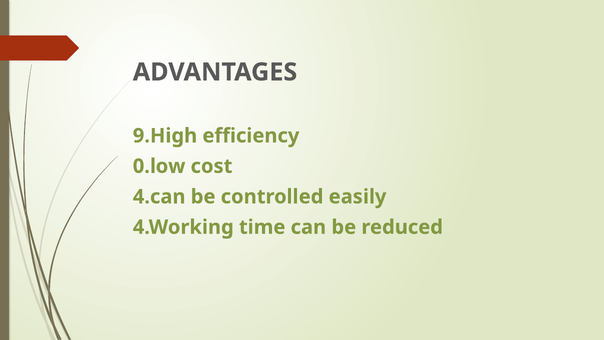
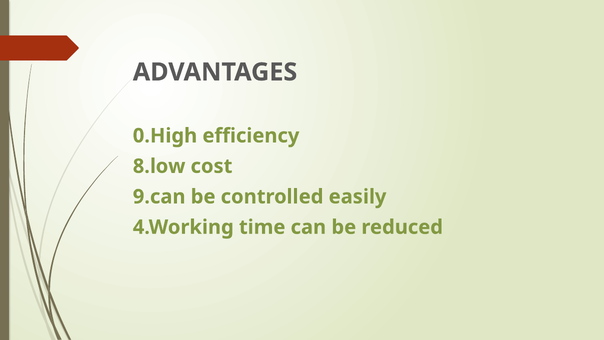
9.High: 9.High -> 0.High
0.low: 0.low -> 8.low
4.can: 4.can -> 9.can
